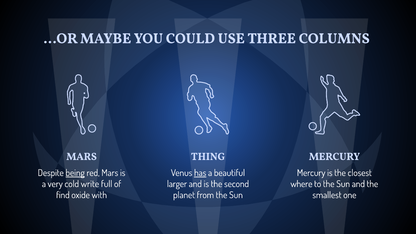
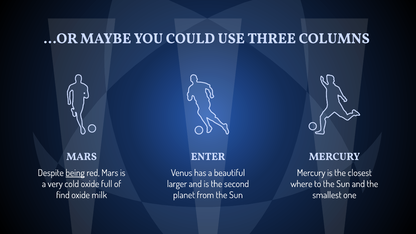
THING: THING -> ENTER
has underline: present -> none
cold write: write -> oxide
with: with -> milk
